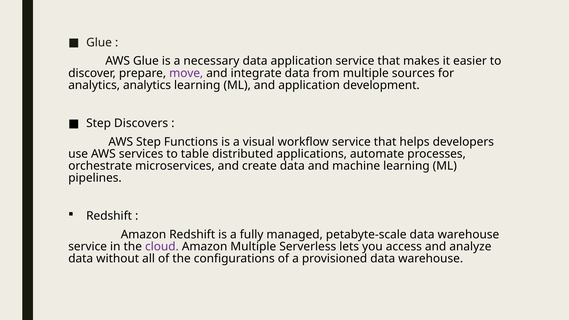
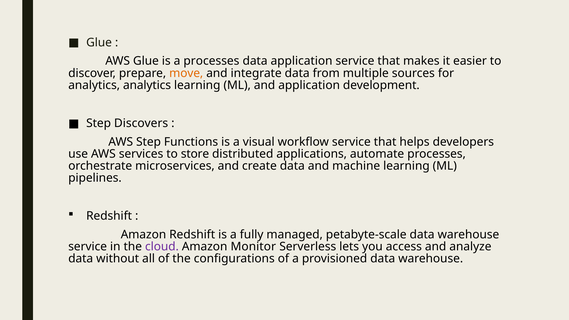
a necessary: necessary -> processes
move colour: purple -> orange
table: table -> store
Amazon Multiple: Multiple -> Monitor
